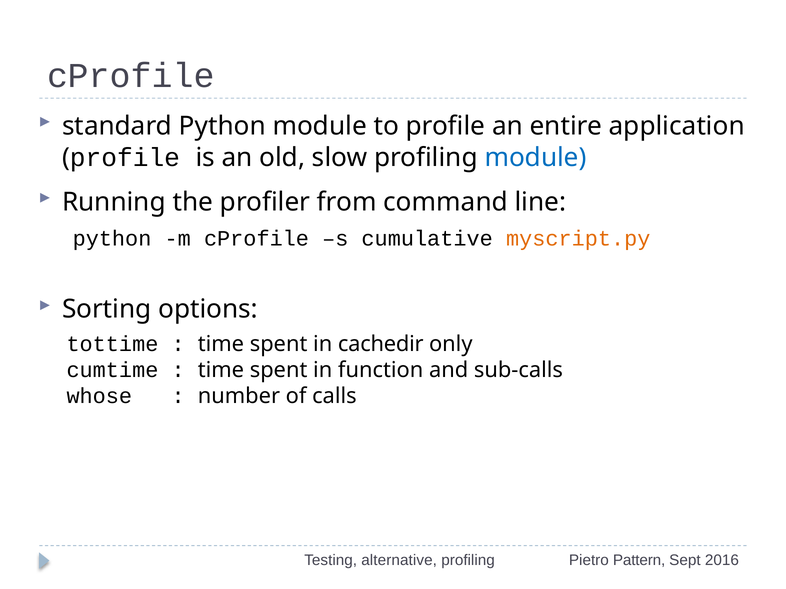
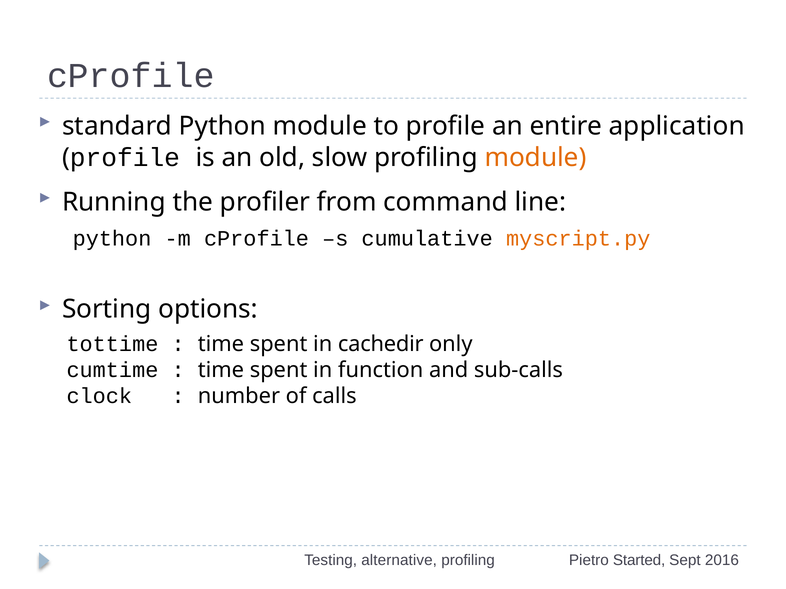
module at (536, 158) colour: blue -> orange
whose: whose -> clock
Pattern: Pattern -> Started
